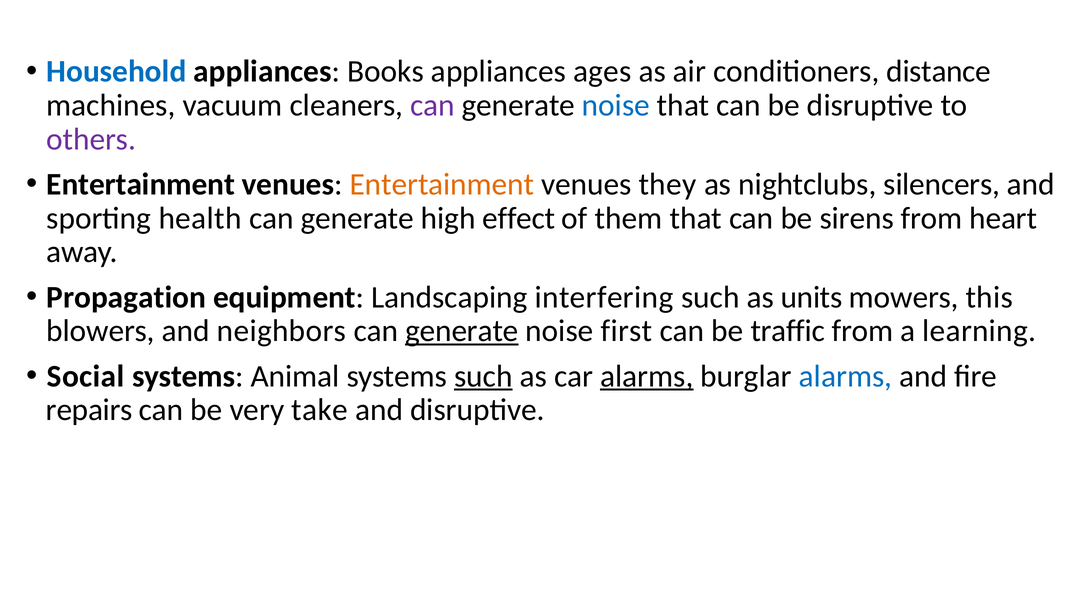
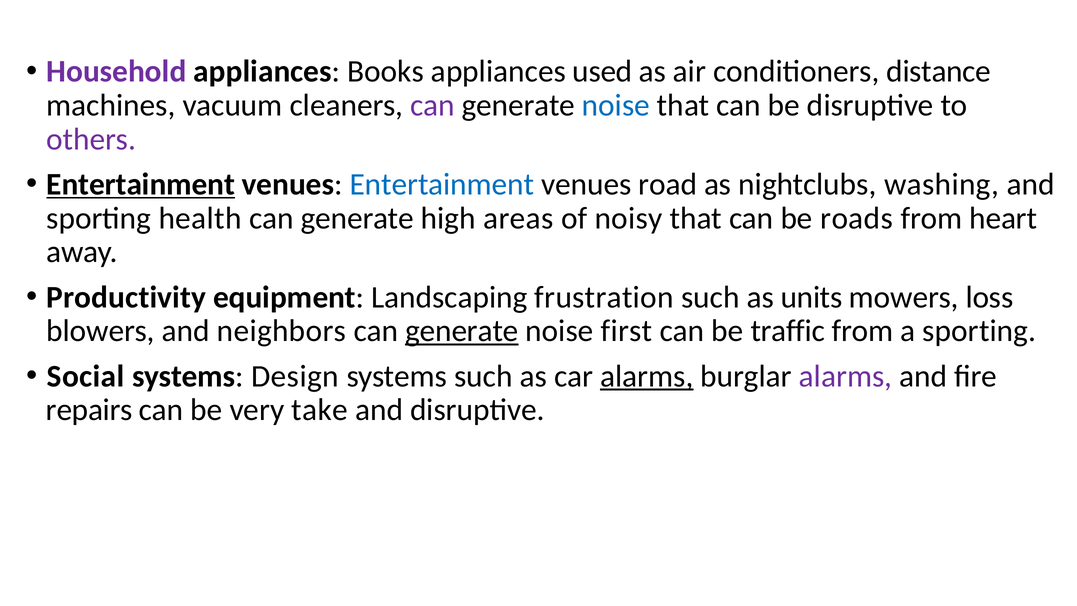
Household colour: blue -> purple
ages: ages -> used
Entertainment at (141, 184) underline: none -> present
Entertainment at (442, 184) colour: orange -> blue
they: they -> road
silencers: silencers -> washing
effect: effect -> areas
them: them -> noisy
sirens: sirens -> roads
Propagation: Propagation -> Productivity
interfering: interfering -> frustration
this: this -> loss
a learning: learning -> sporting
Animal: Animal -> Design
such at (483, 376) underline: present -> none
alarms at (846, 376) colour: blue -> purple
